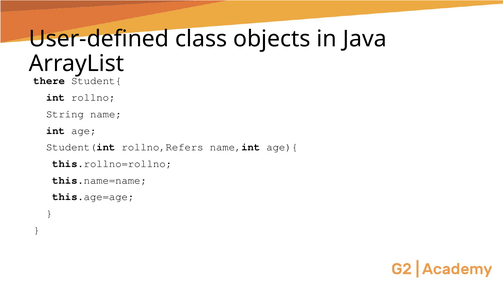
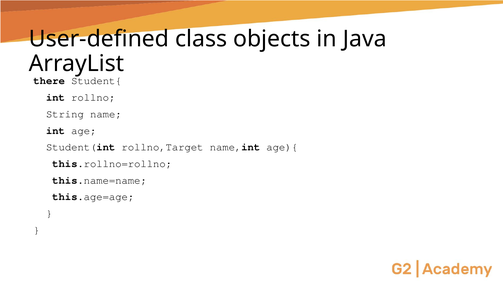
rollno,Refers: rollno,Refers -> rollno,Target
